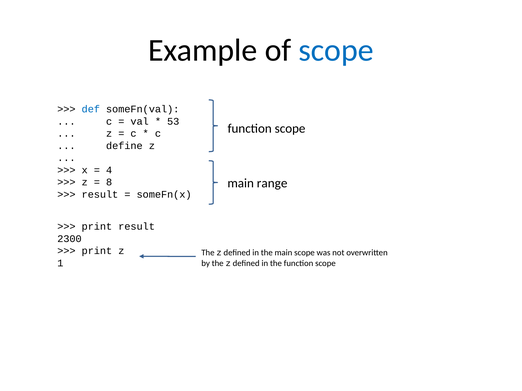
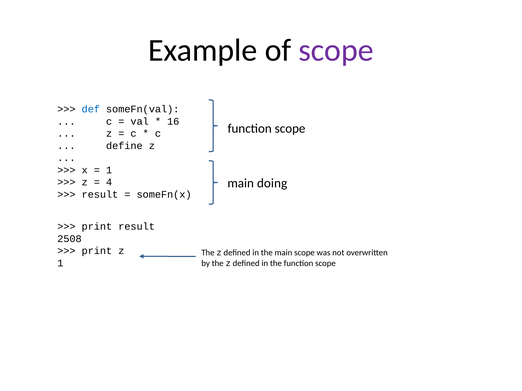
scope at (336, 51) colour: blue -> purple
53: 53 -> 16
4 at (109, 170): 4 -> 1
range: range -> doing
8: 8 -> 4
2300: 2300 -> 2508
